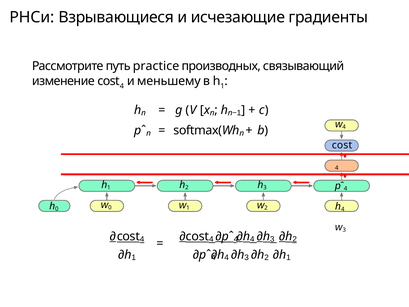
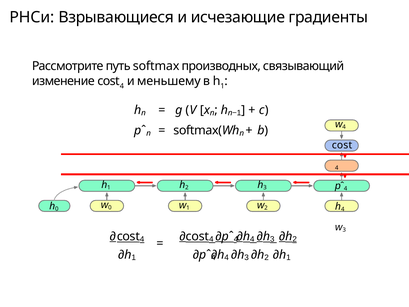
practice: practice -> softmax
